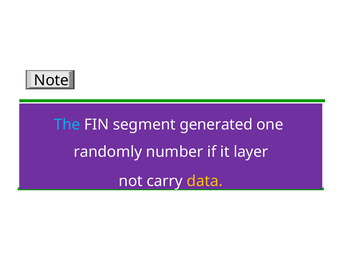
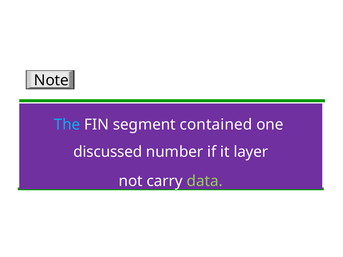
generated: generated -> contained
randomly: randomly -> discussed
data colour: yellow -> light green
